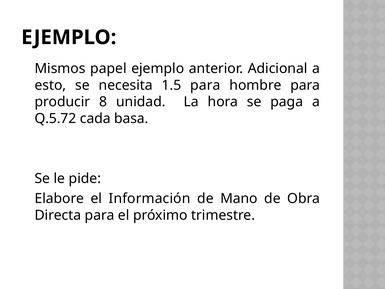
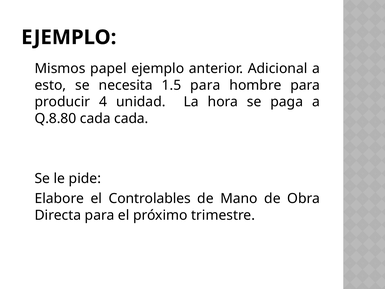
8: 8 -> 4
Q.5.72: Q.5.72 -> Q.8.80
cada basa: basa -> cada
Información: Información -> Controlables
